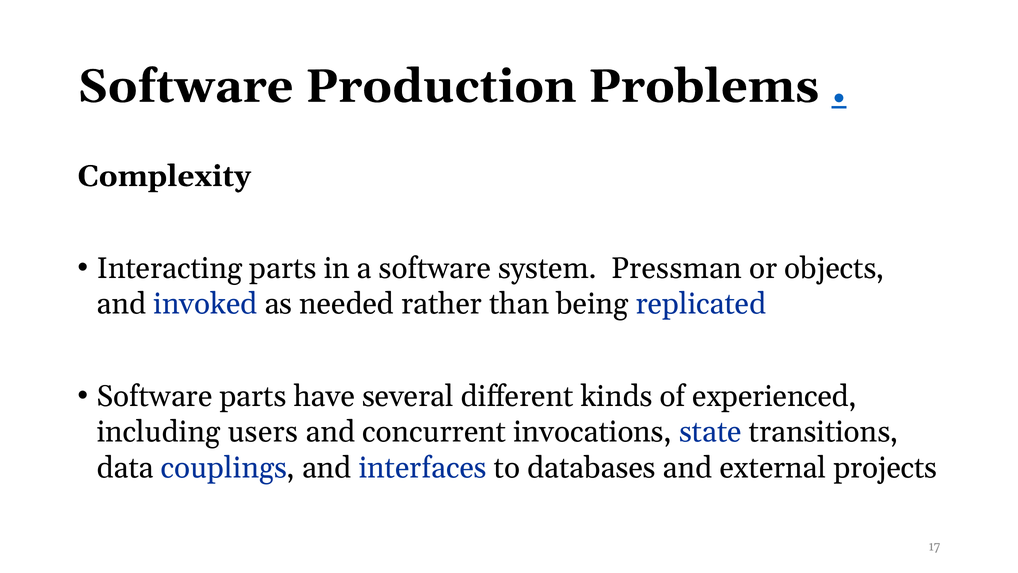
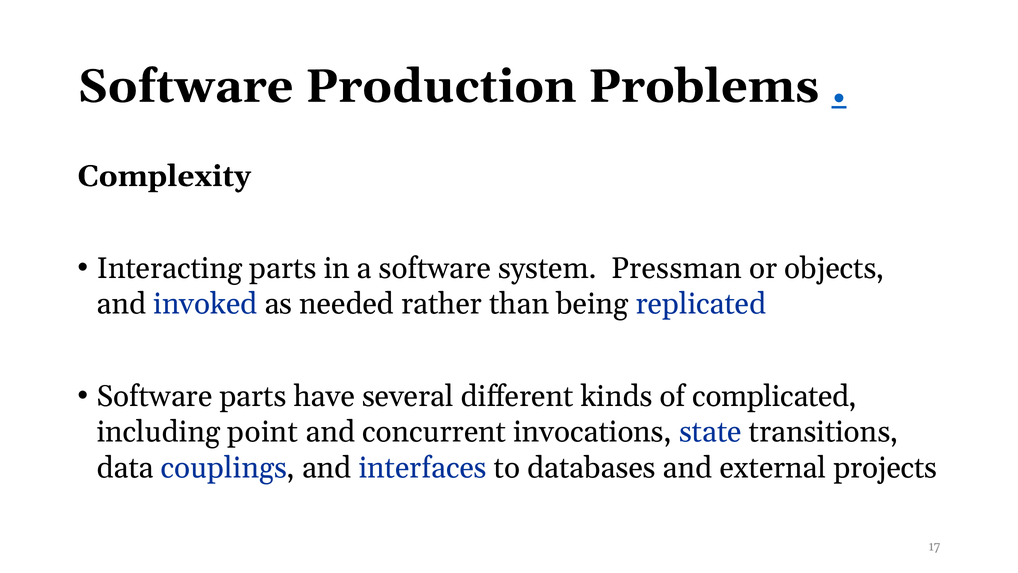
experienced: experienced -> complicated
users: users -> point
